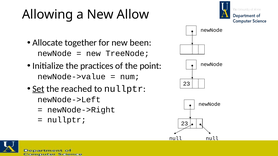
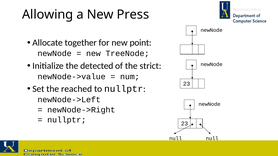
Allow: Allow -> Press
been: been -> point
practices: practices -> detected
point: point -> strict
Set underline: present -> none
